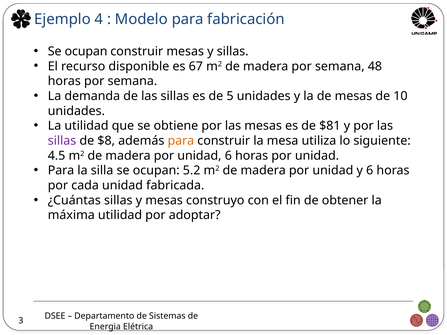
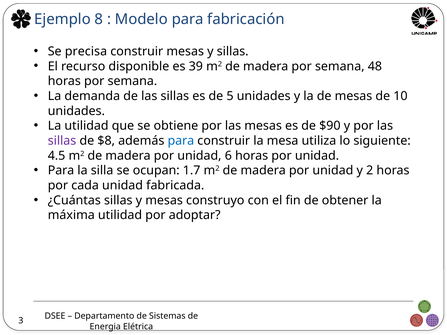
4: 4 -> 8
ocupan at (86, 51): ocupan -> precisa
67: 67 -> 39
$81: $81 -> $90
para at (181, 141) colour: orange -> blue
5.2: 5.2 -> 1.7
y 6: 6 -> 2
